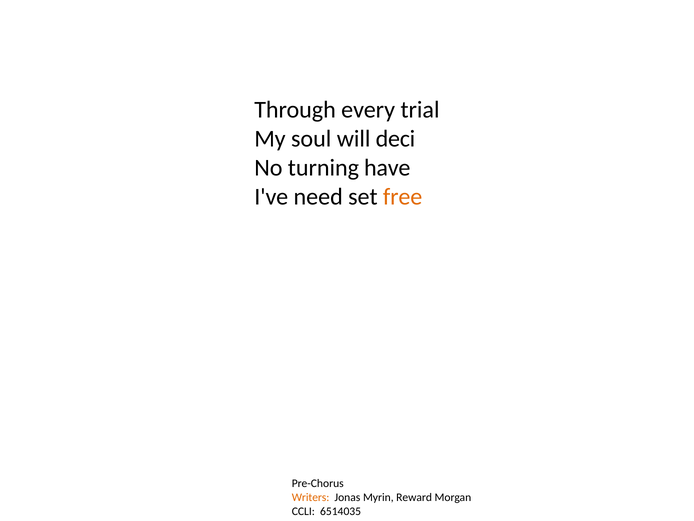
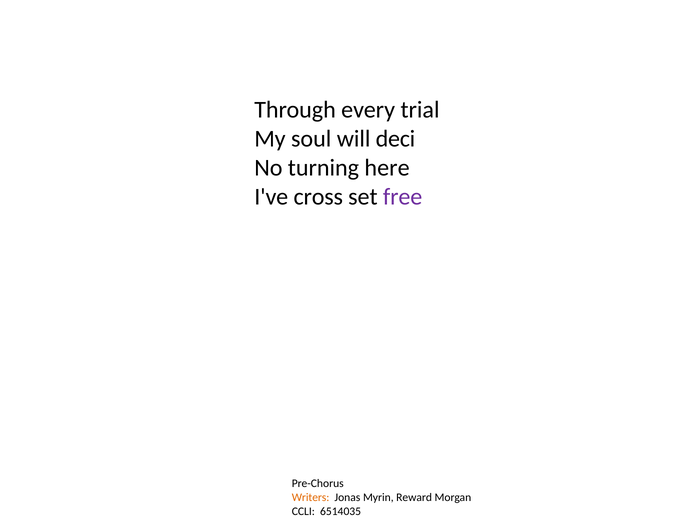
have: have -> here
need: need -> cross
free colour: orange -> purple
